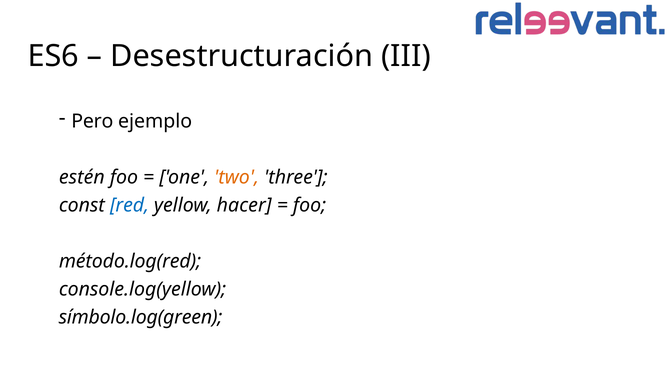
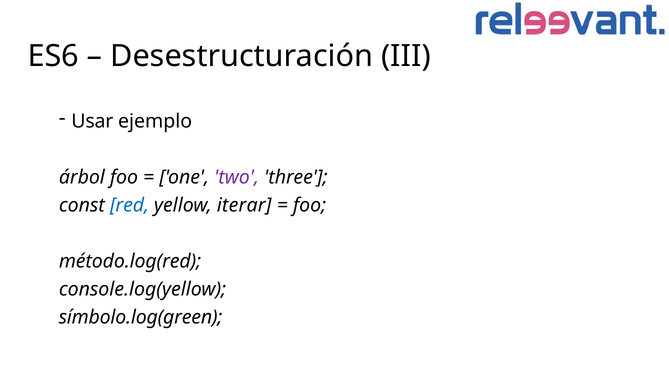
Pero: Pero -> Usar
estén: estén -> árbol
two colour: orange -> purple
hacer: hacer -> iterar
